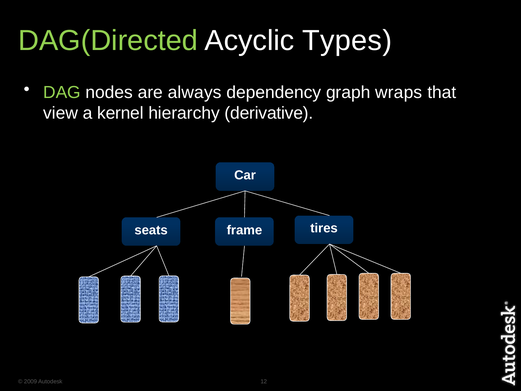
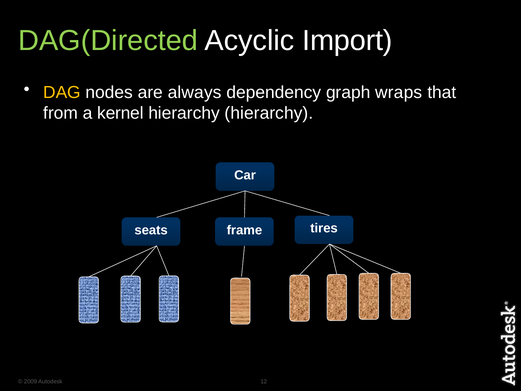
Types: Types -> Import
DAG colour: light green -> yellow
view: view -> from
hierarchy derivative: derivative -> hierarchy
